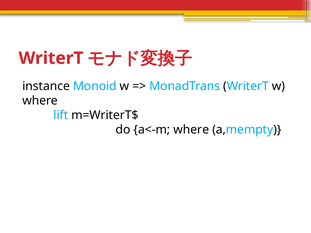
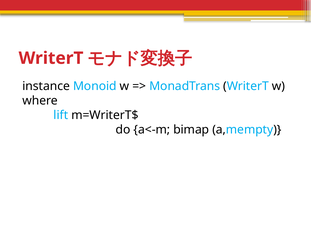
a<-m where: where -> bimap
